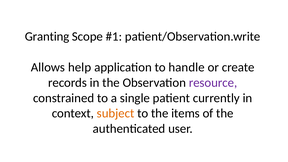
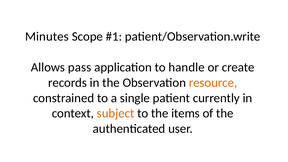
Granting: Granting -> Minutes
help: help -> pass
resource colour: purple -> orange
